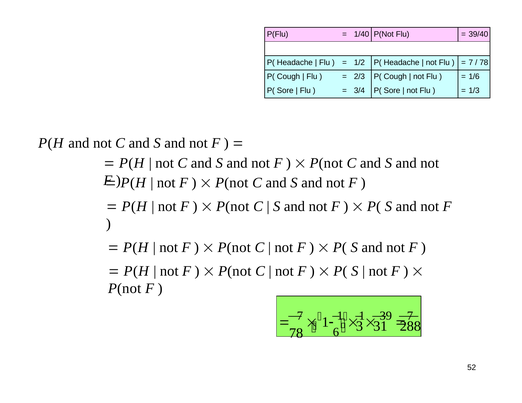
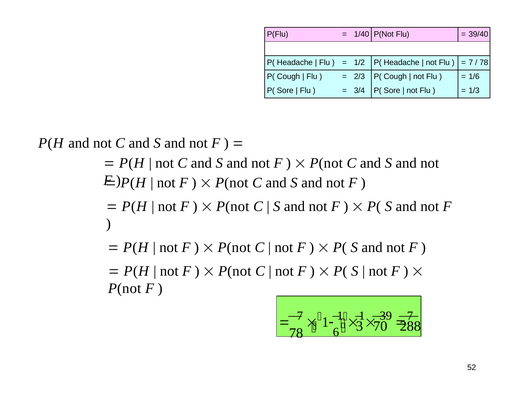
31: 31 -> 70
